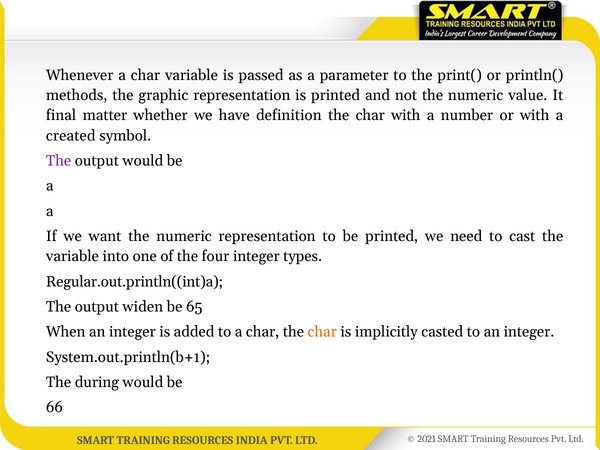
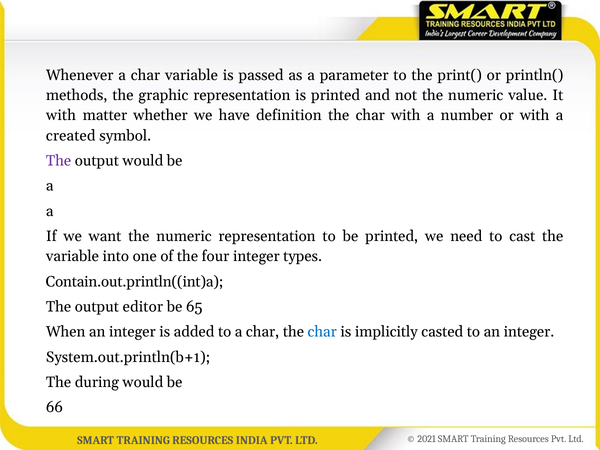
final at (61, 115): final -> with
Regular.out.println((int)a: Regular.out.println((int)a -> Contain.out.println((int)a
widen: widen -> editor
char at (322, 332) colour: orange -> blue
